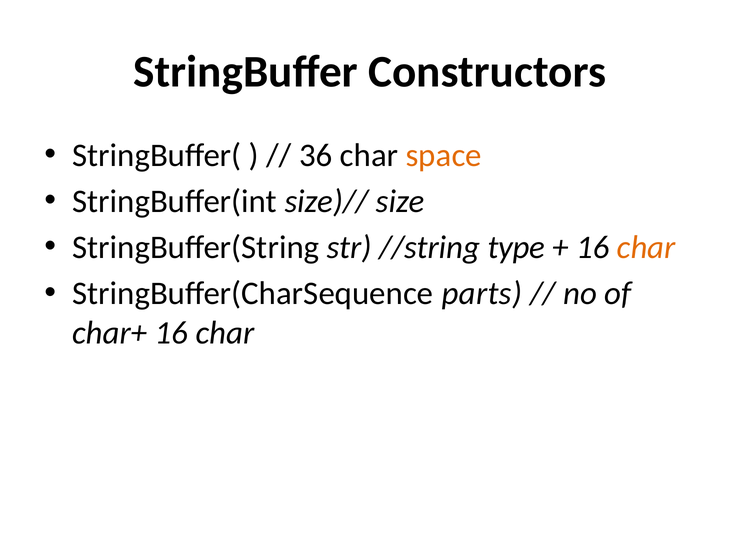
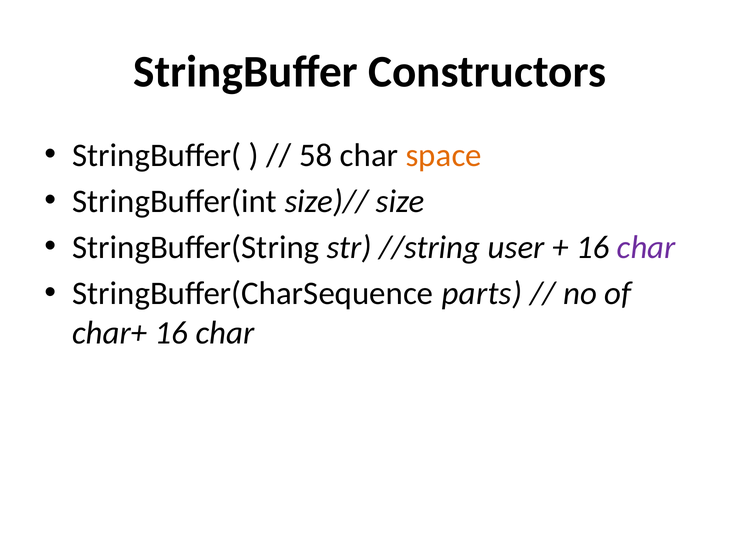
36: 36 -> 58
type: type -> user
char at (646, 247) colour: orange -> purple
